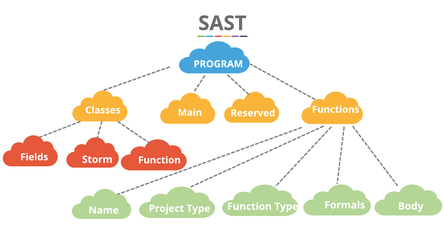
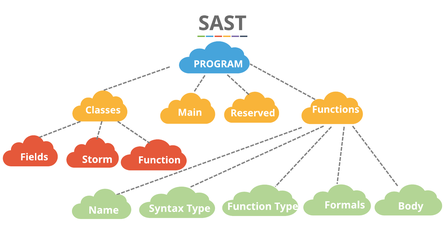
Project: Project -> Syntax
